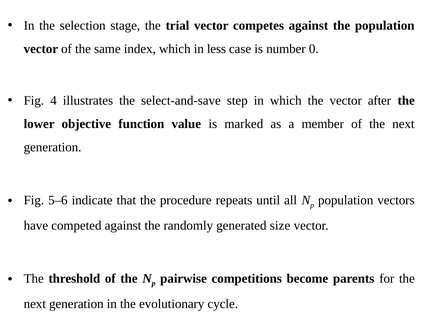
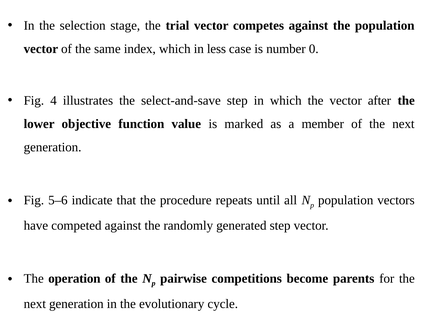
generated size: size -> step
threshold: threshold -> operation
